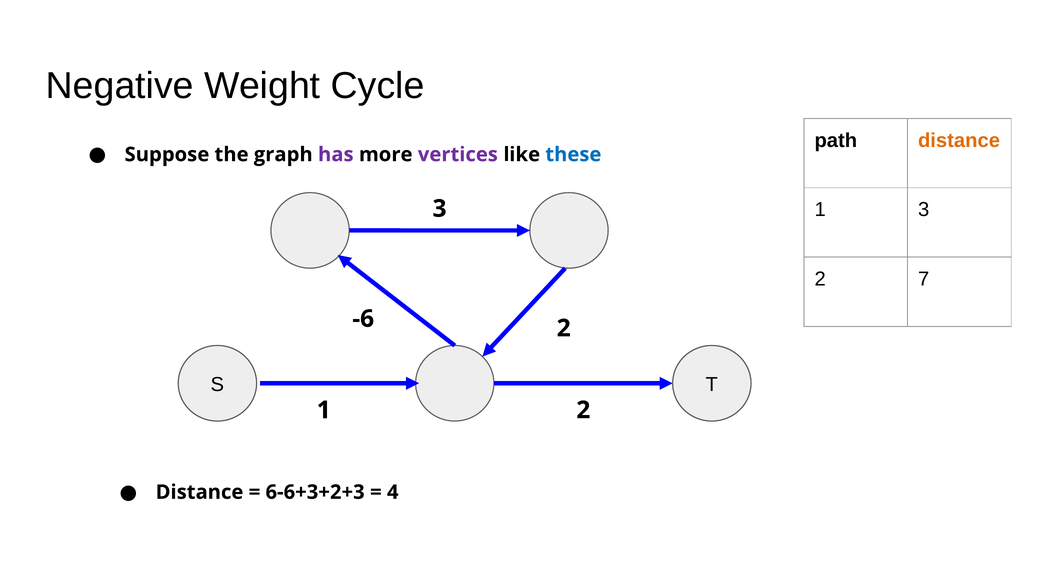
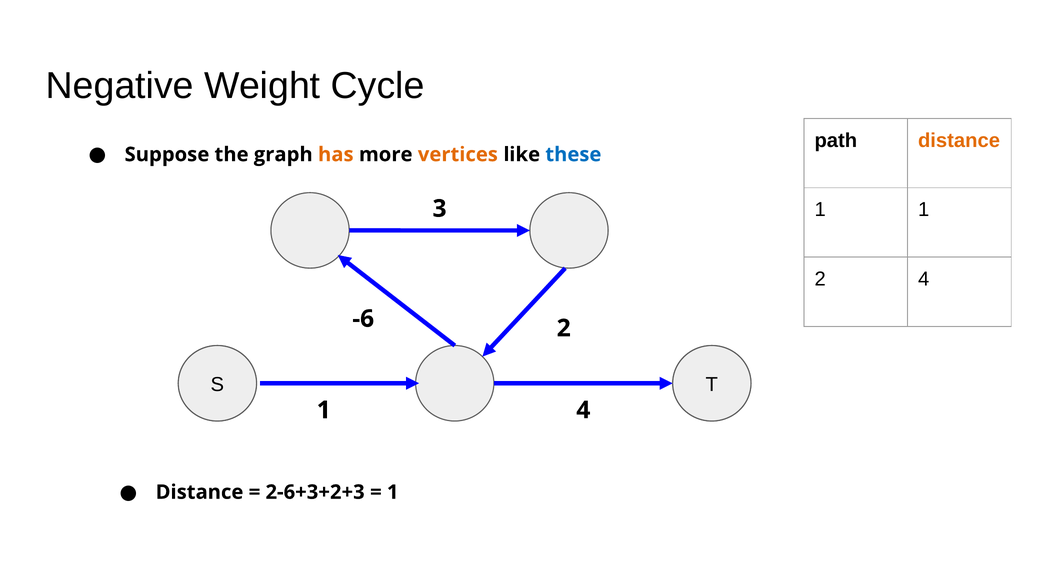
has colour: purple -> orange
vertices colour: purple -> orange
1 3: 3 -> 1
2 7: 7 -> 4
2 at (583, 410): 2 -> 4
6-6+3+2+3: 6-6+3+2+3 -> 2-6+3+2+3
4 at (393, 493): 4 -> 1
